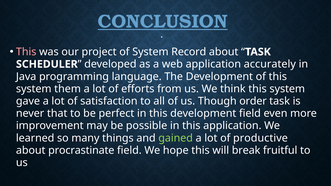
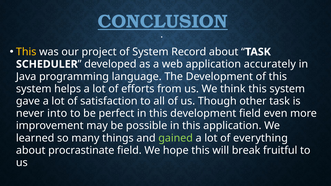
This at (26, 52) colour: pink -> yellow
them: them -> helps
order: order -> other
that: that -> into
productive: productive -> everything
